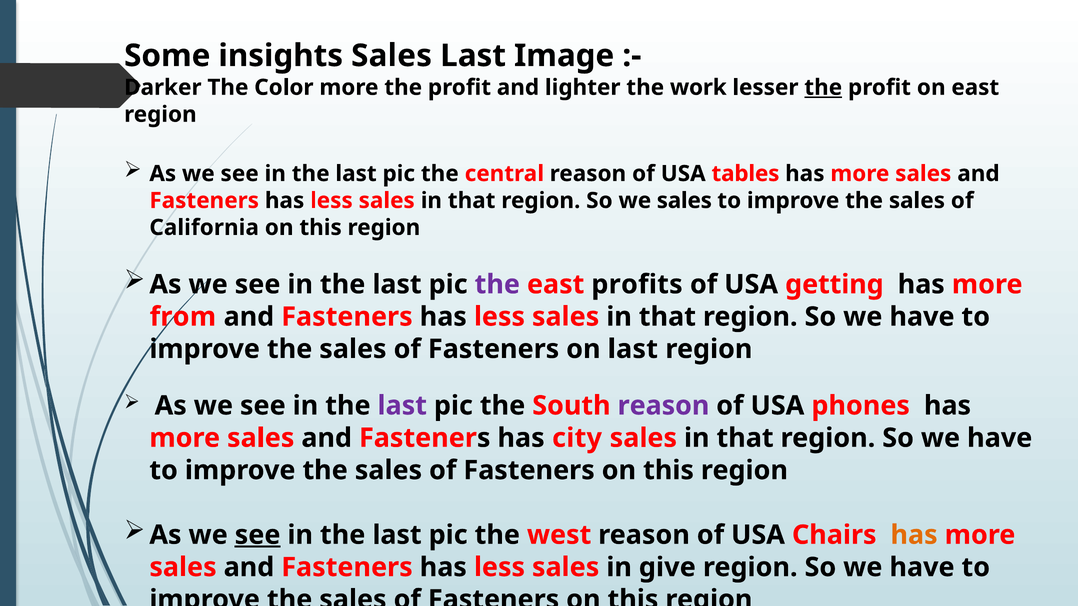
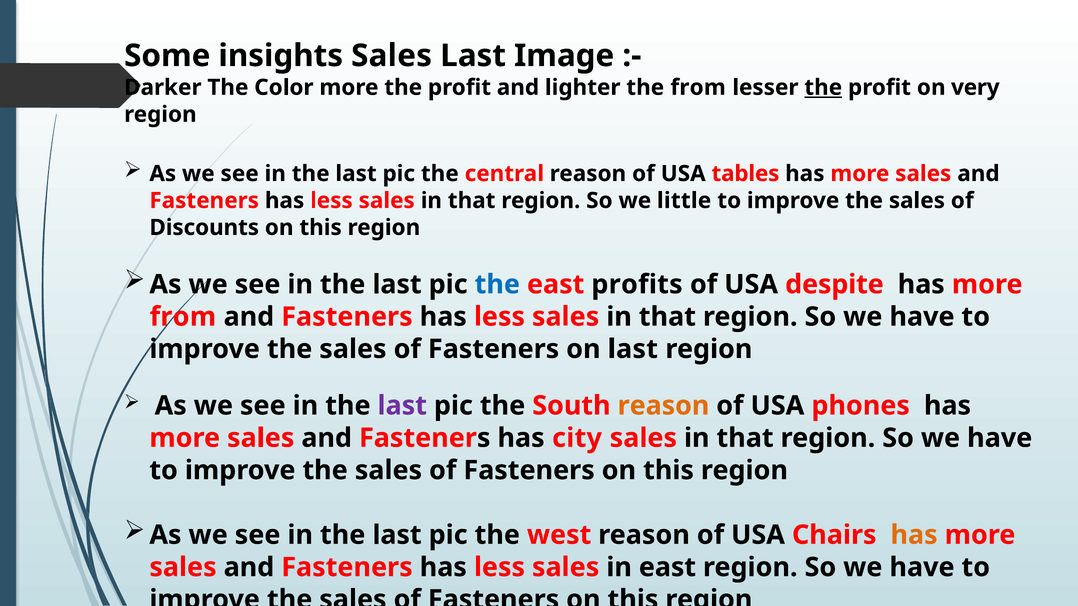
the work: work -> from
on east: east -> very
we sales: sales -> little
California: California -> Discounts
the at (497, 285) colour: purple -> blue
getting: getting -> despite
reason at (663, 406) colour: purple -> orange
see at (258, 535) underline: present -> none
in give: give -> east
